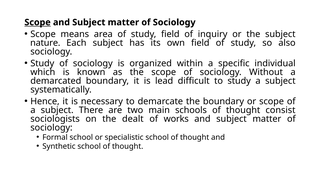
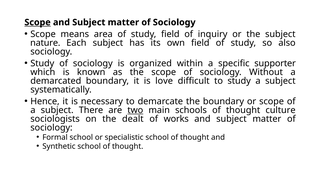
individual: individual -> supporter
lead: lead -> love
two underline: none -> present
consist: consist -> culture
